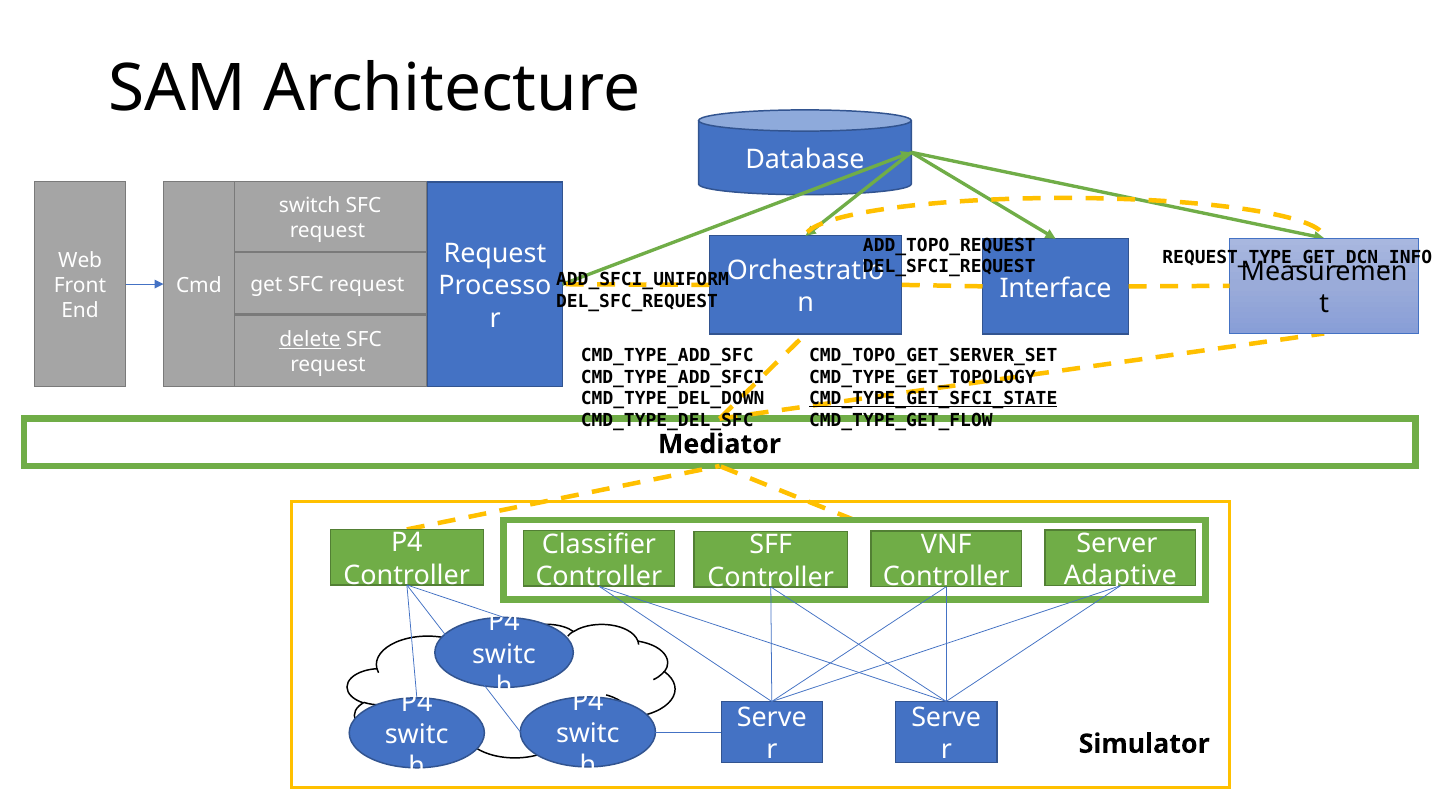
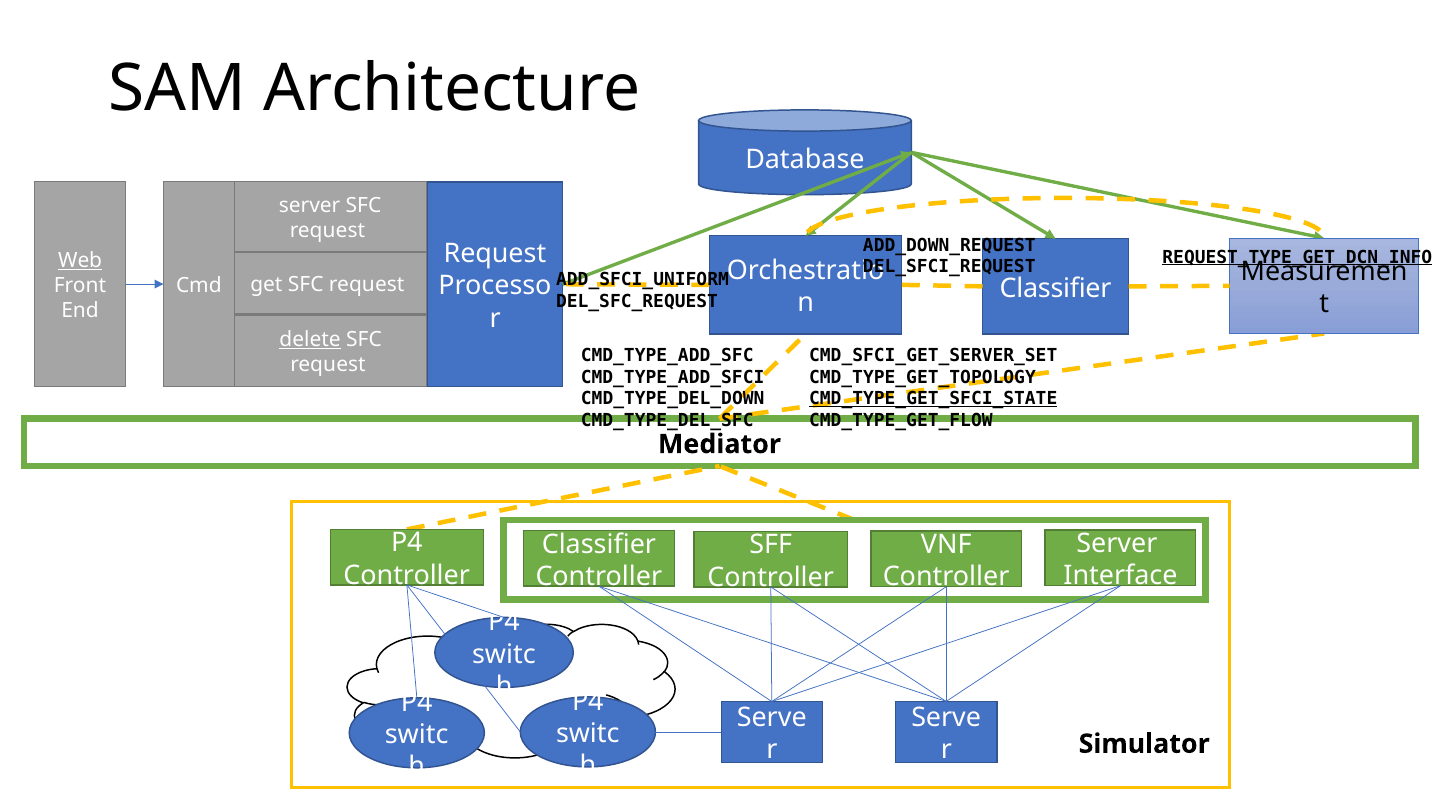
switch at (310, 205): switch -> server
ADD_TOPO_REQUEST: ADD_TOPO_REQUEST -> ADD_DOWN_REQUEST
REQUEST_TYPE_GET_DCN_INFO underline: none -> present
Web underline: none -> present
Cmd Interface: Interface -> Classifier
CMD_TOPO_GET_SERVER_SET: CMD_TOPO_GET_SERVER_SET -> CMD_SFCI_GET_SERVER_SET
Adaptive: Adaptive -> Interface
